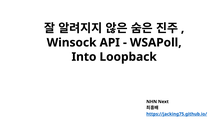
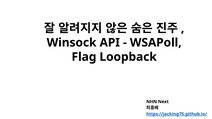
Into: Into -> Flag
